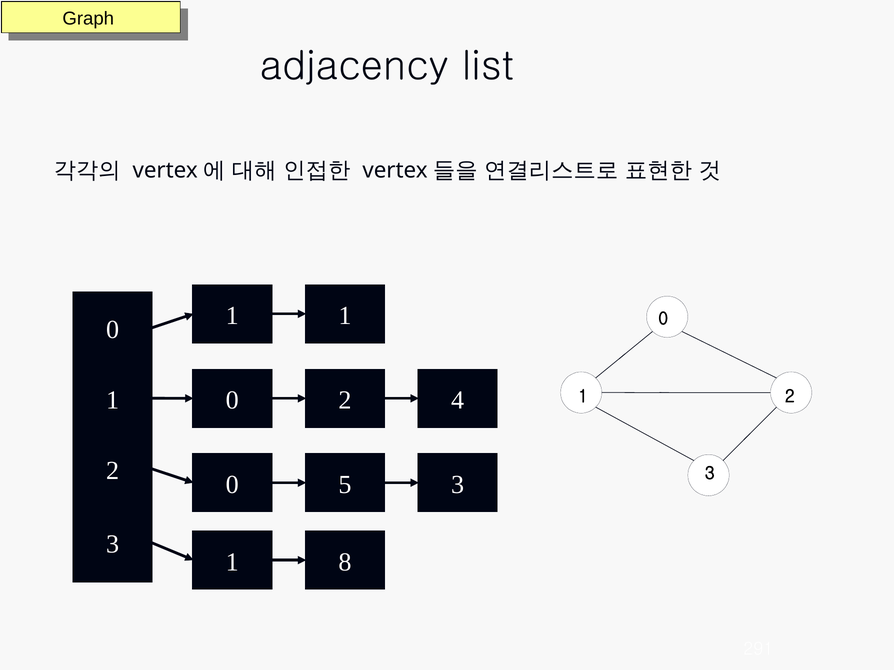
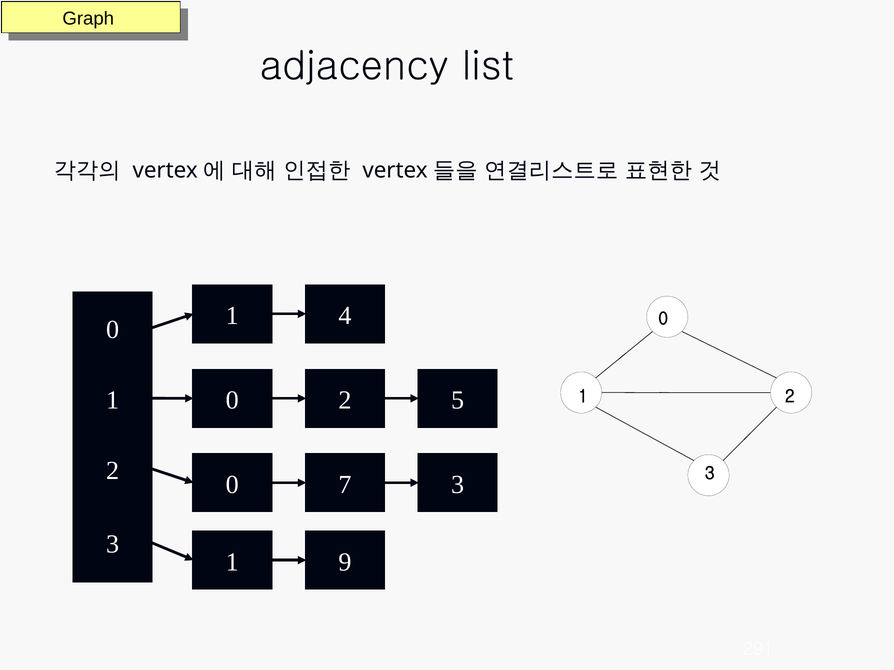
1 at (345, 316): 1 -> 4
4: 4 -> 5
5: 5 -> 7
8: 8 -> 9
